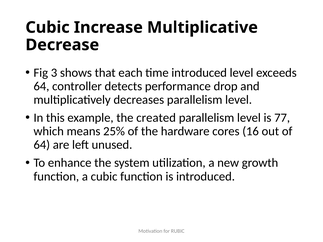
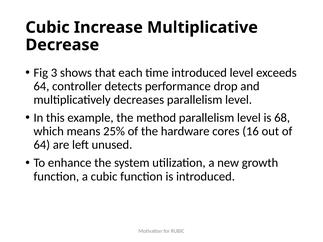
created: created -> method
77: 77 -> 68
